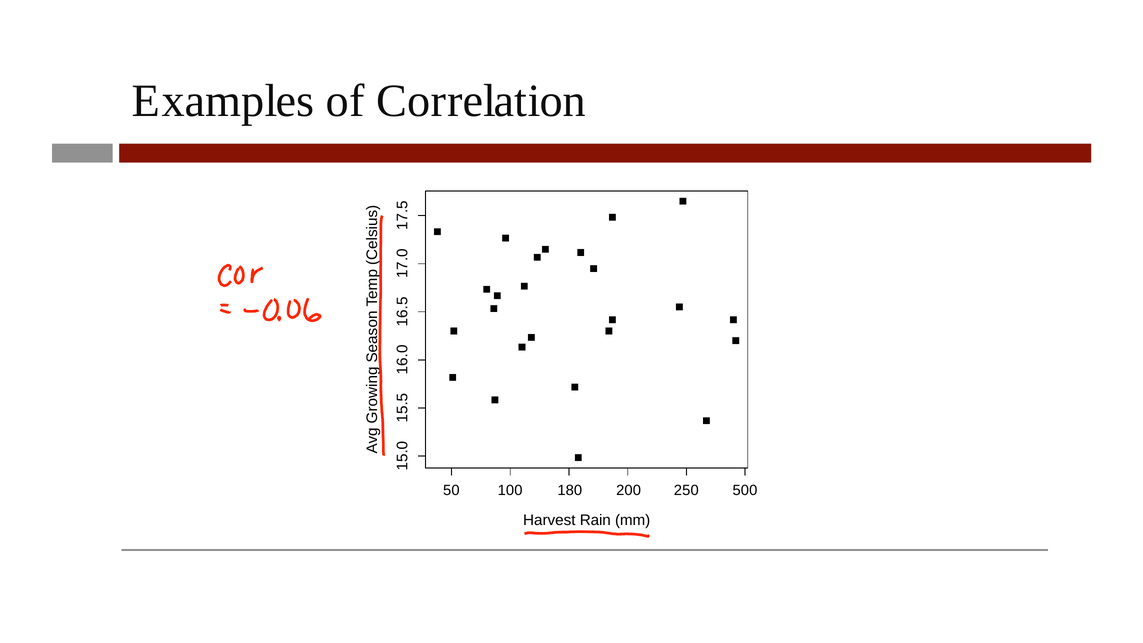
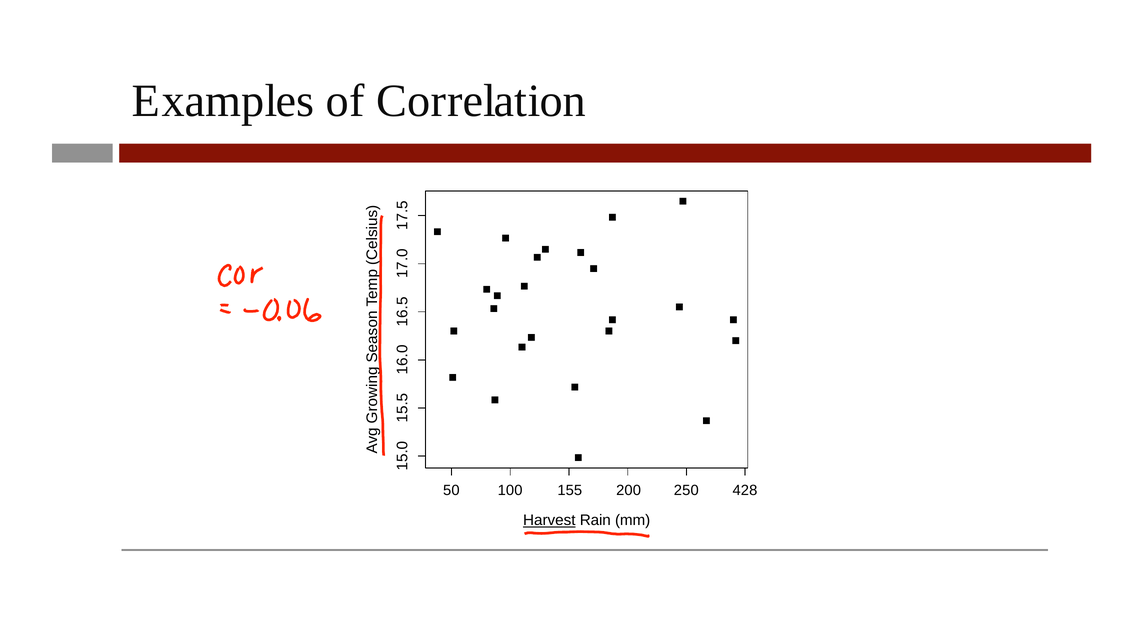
180: 180 -> 155
500: 500 -> 428
Harvest underline: none -> present
